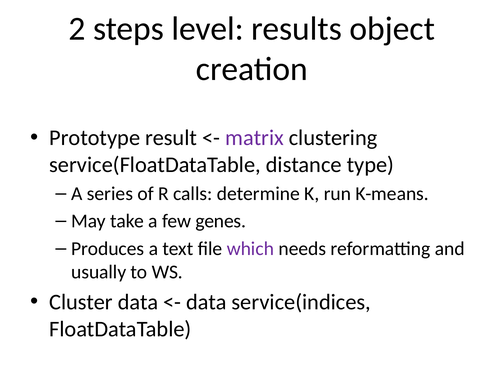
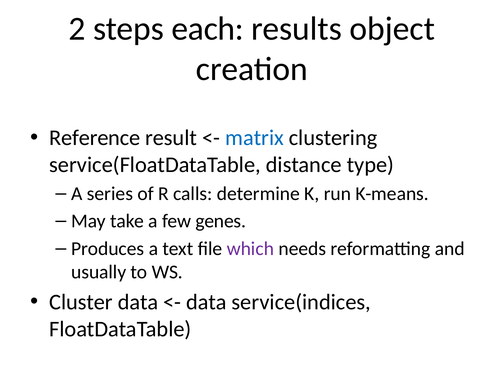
level: level -> each
Prototype: Prototype -> Reference
matrix colour: purple -> blue
